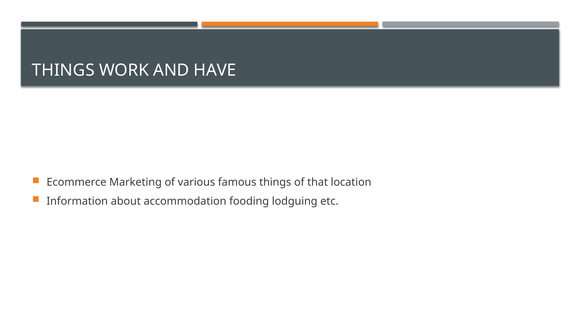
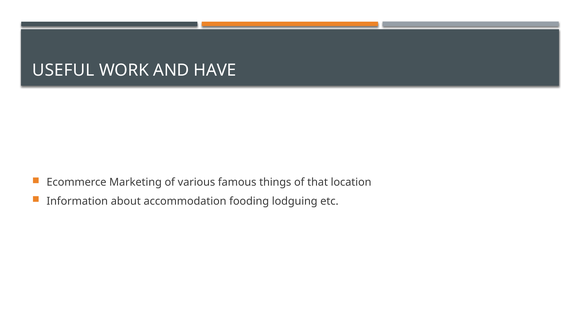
THINGS at (63, 70): THINGS -> USEFUL
